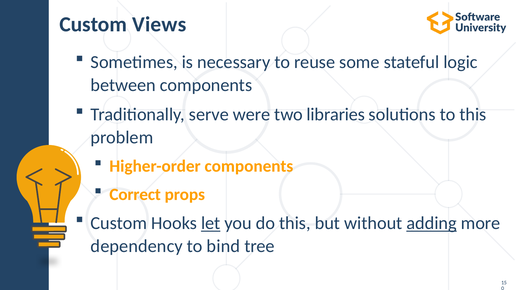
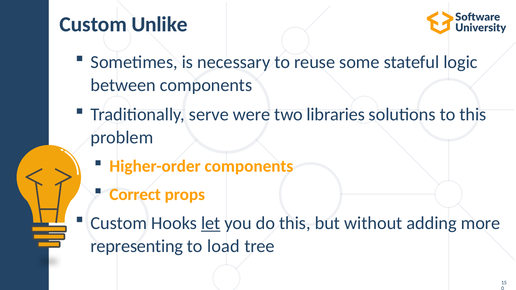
Views: Views -> Unlike
adding underline: present -> none
dependency: dependency -> representing
bind: bind -> load
